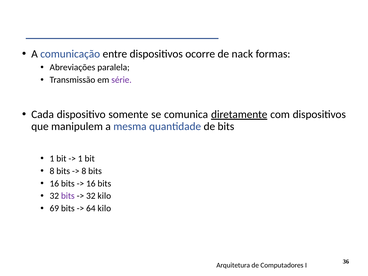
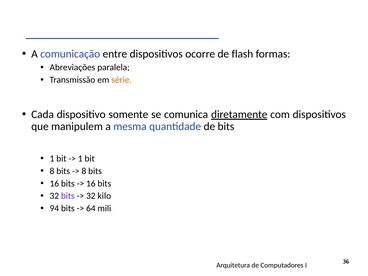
nack: nack -> flash
série colour: purple -> orange
69: 69 -> 94
64 kilo: kilo -> mili
